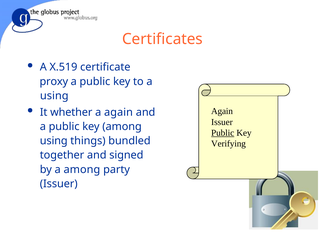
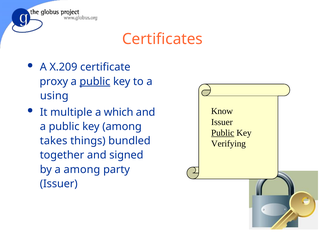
X.519: X.519 -> X.209
public at (95, 81) underline: none -> present
Again at (222, 111): Again -> Know
whether: whether -> multiple
a again: again -> which
using at (54, 141): using -> takes
